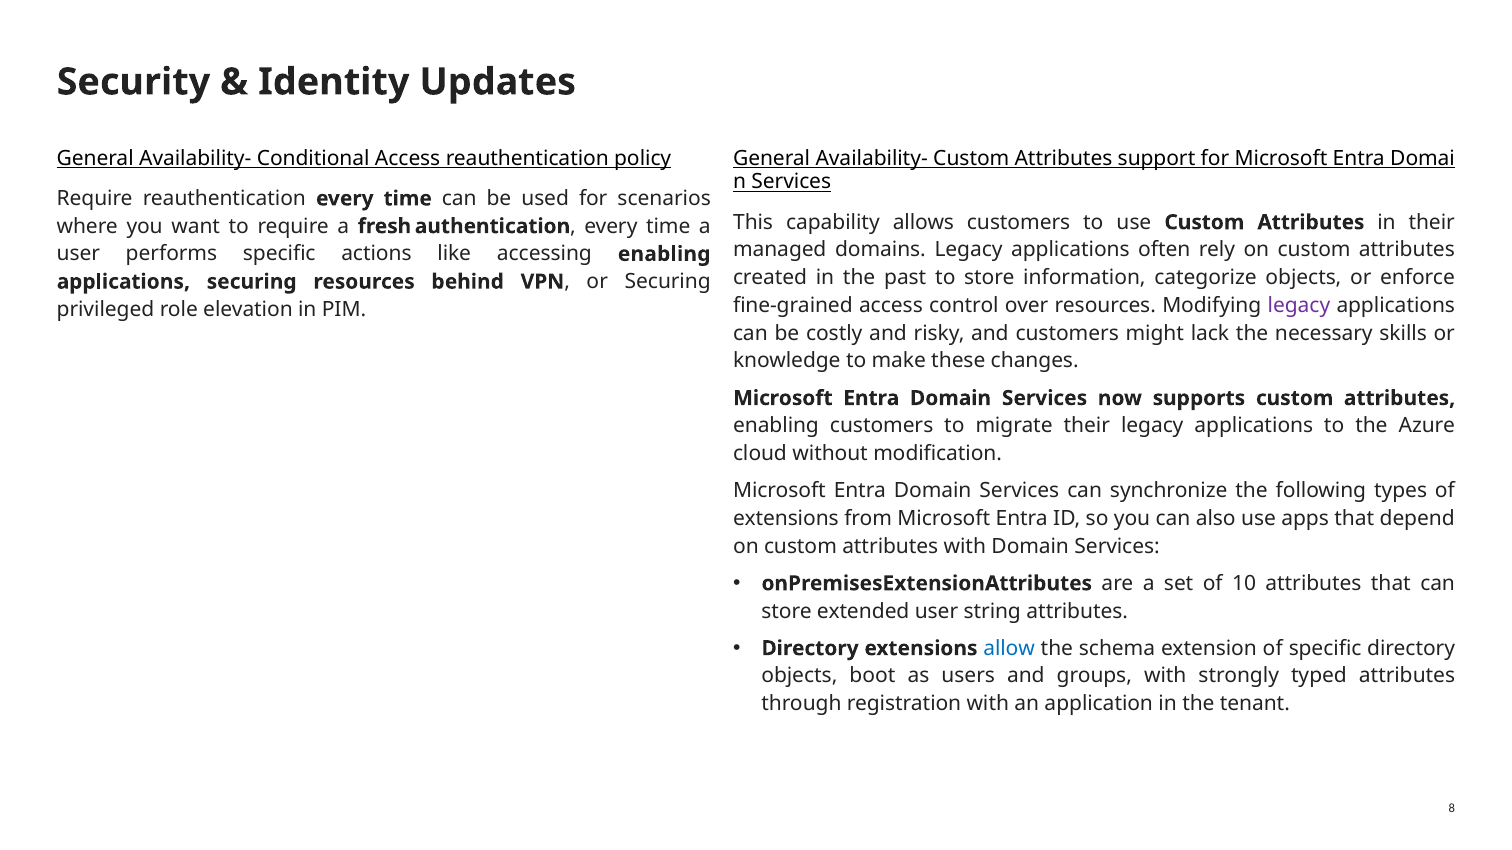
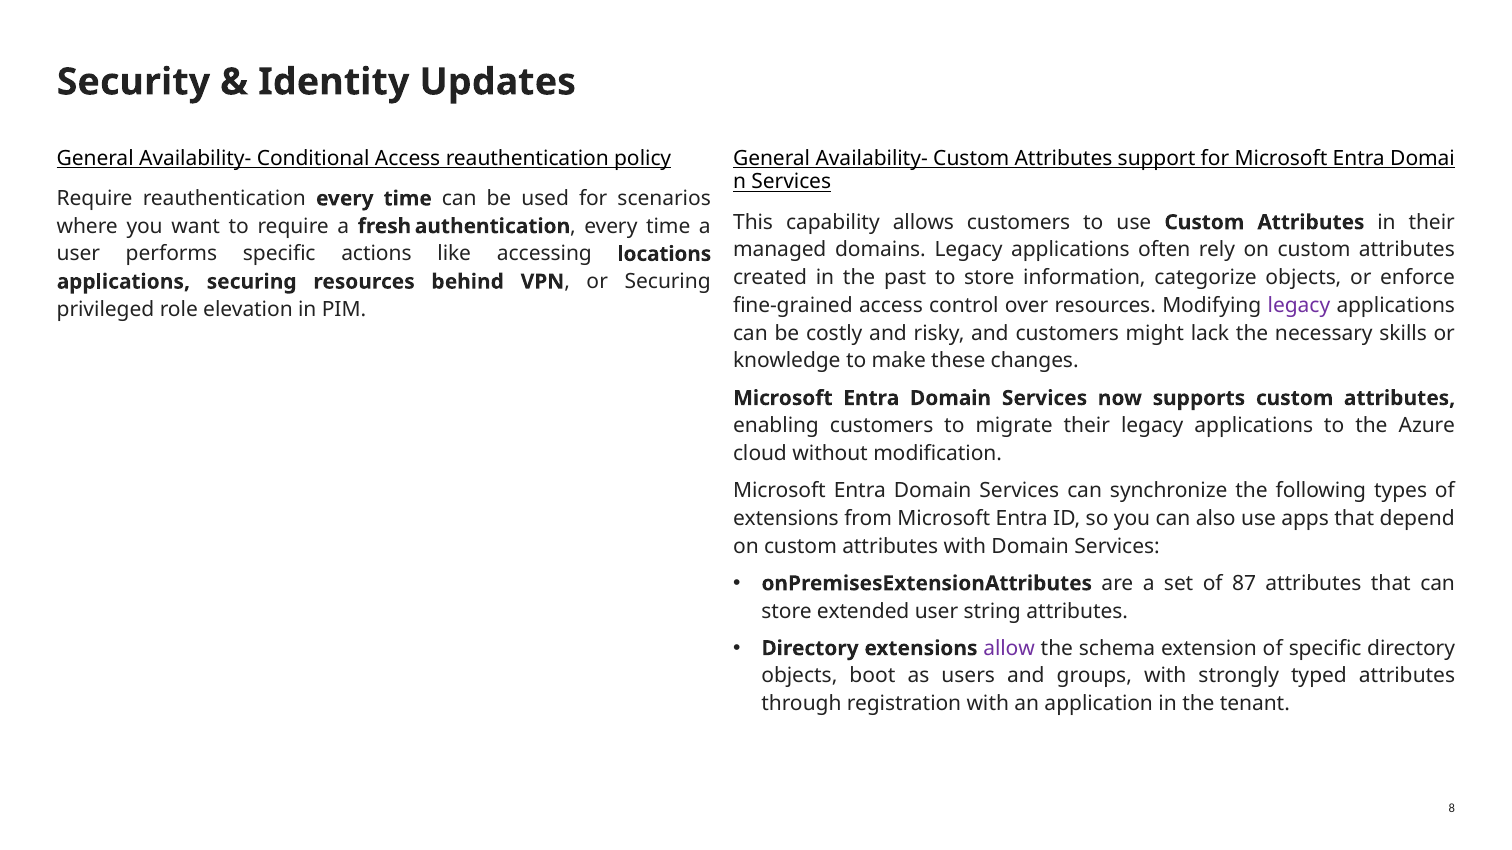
accessing enabling: enabling -> locations
10: 10 -> 87
allow colour: blue -> purple
